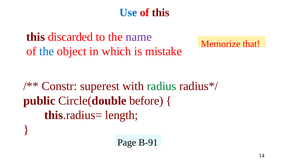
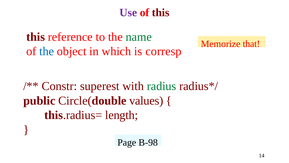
Use colour: blue -> purple
discarded: discarded -> reference
name colour: purple -> green
mistake: mistake -> corresp
before: before -> values
B-91: B-91 -> B-98
